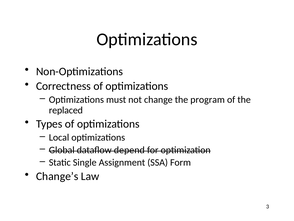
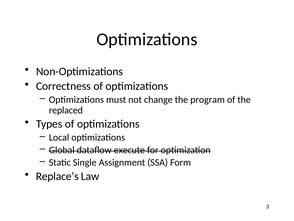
depend: depend -> execute
Change’s: Change’s -> Replace’s
